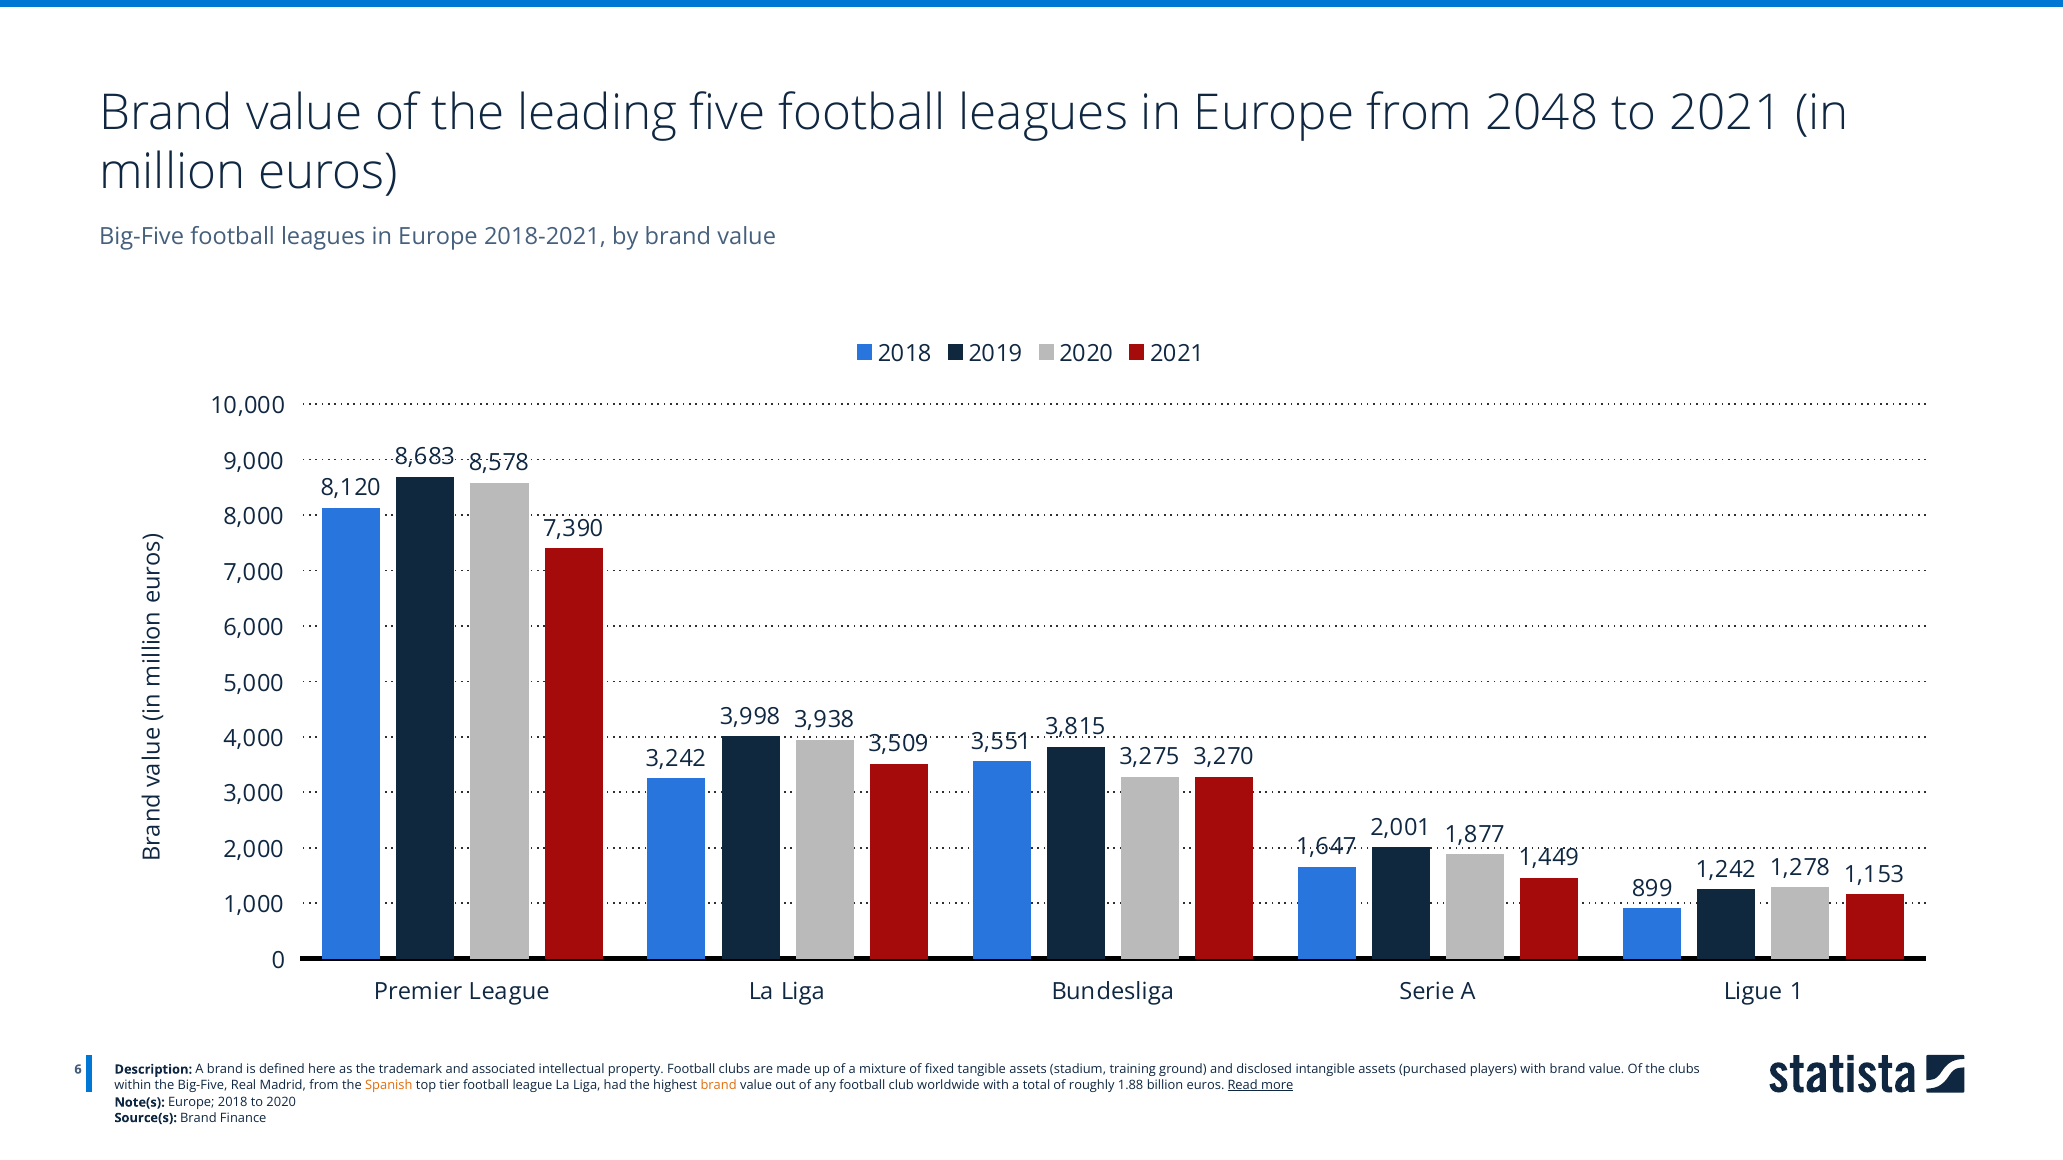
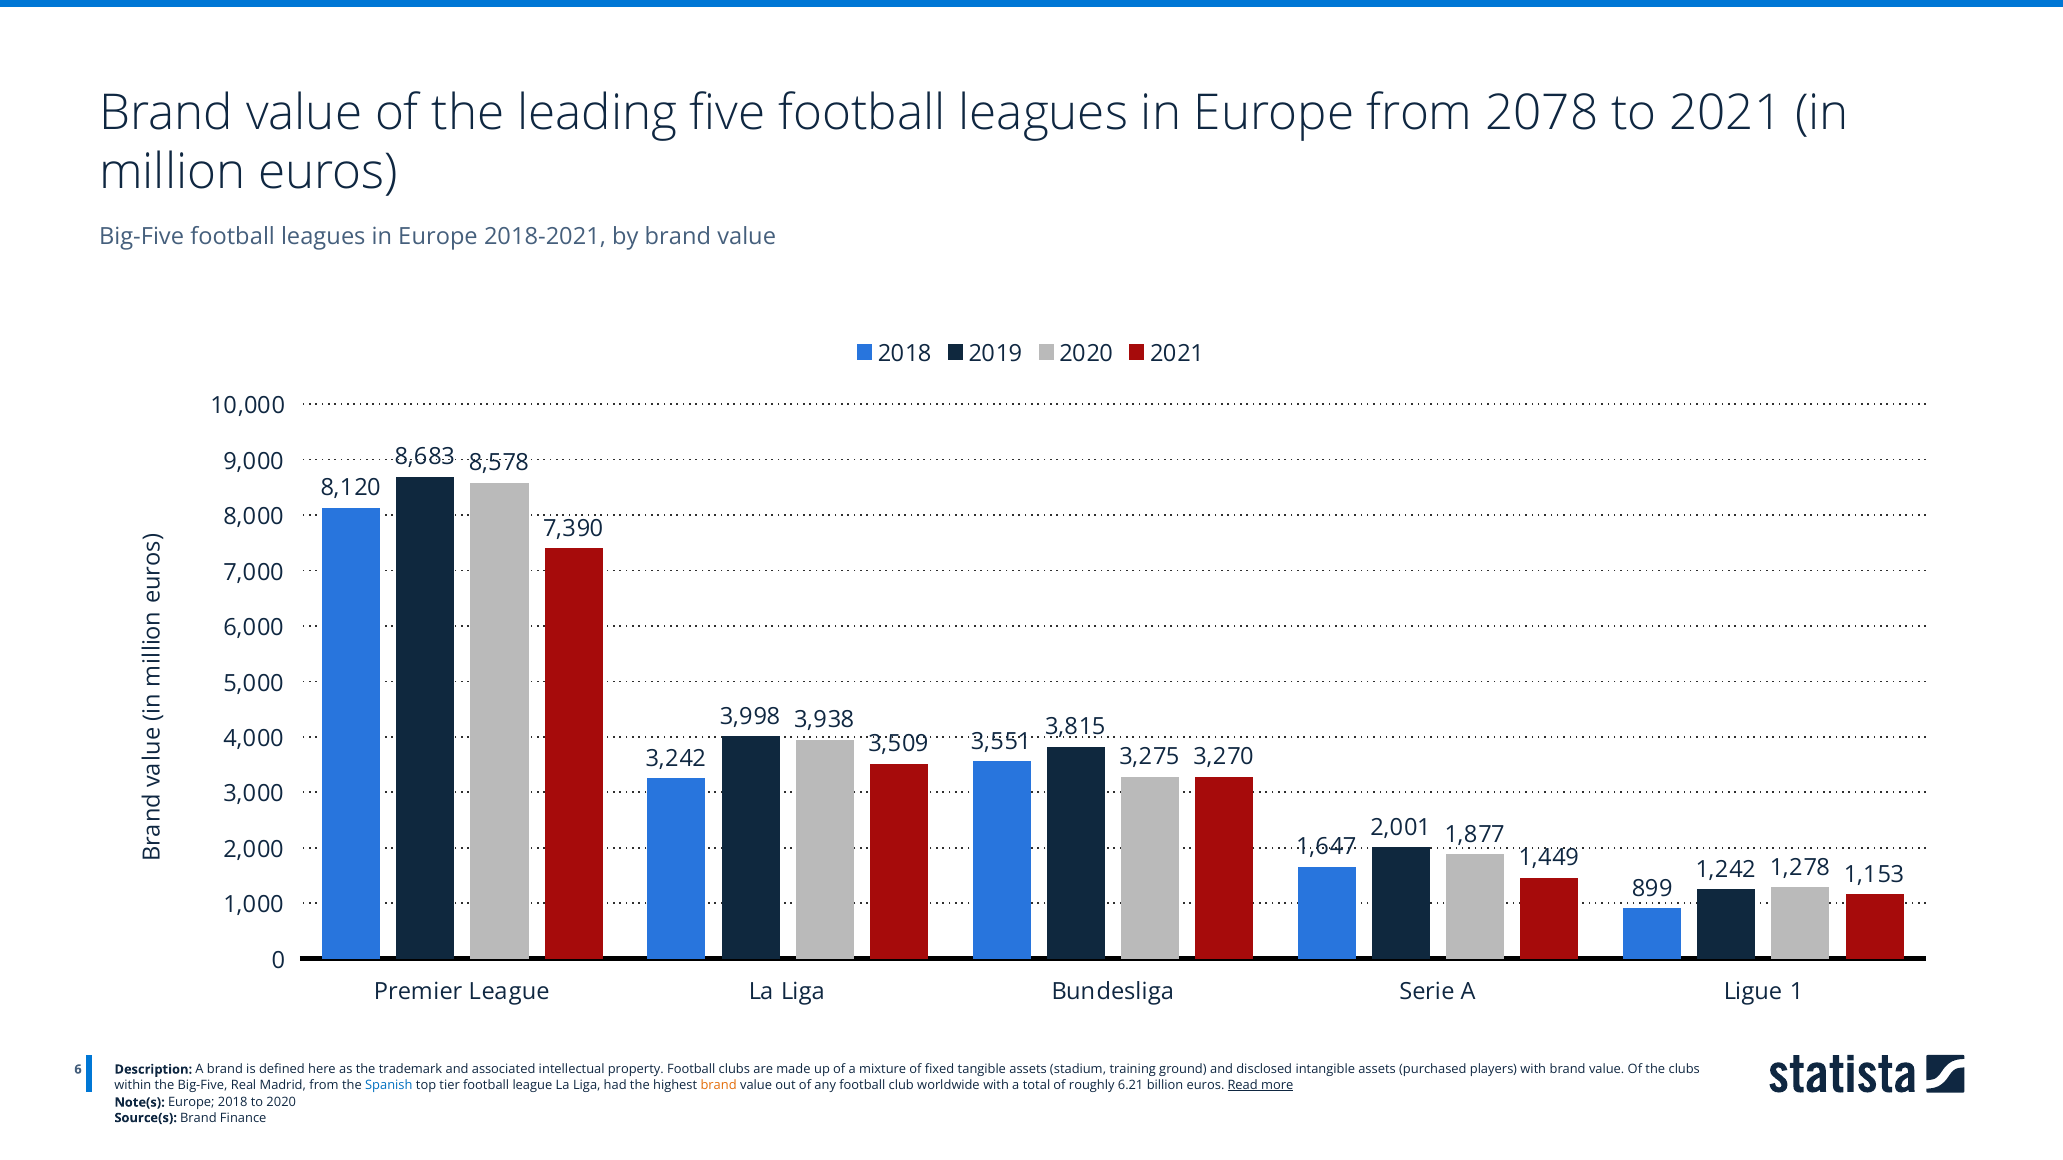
2048: 2048 -> 2078
Spanish colour: orange -> blue
1.88: 1.88 -> 6.21
